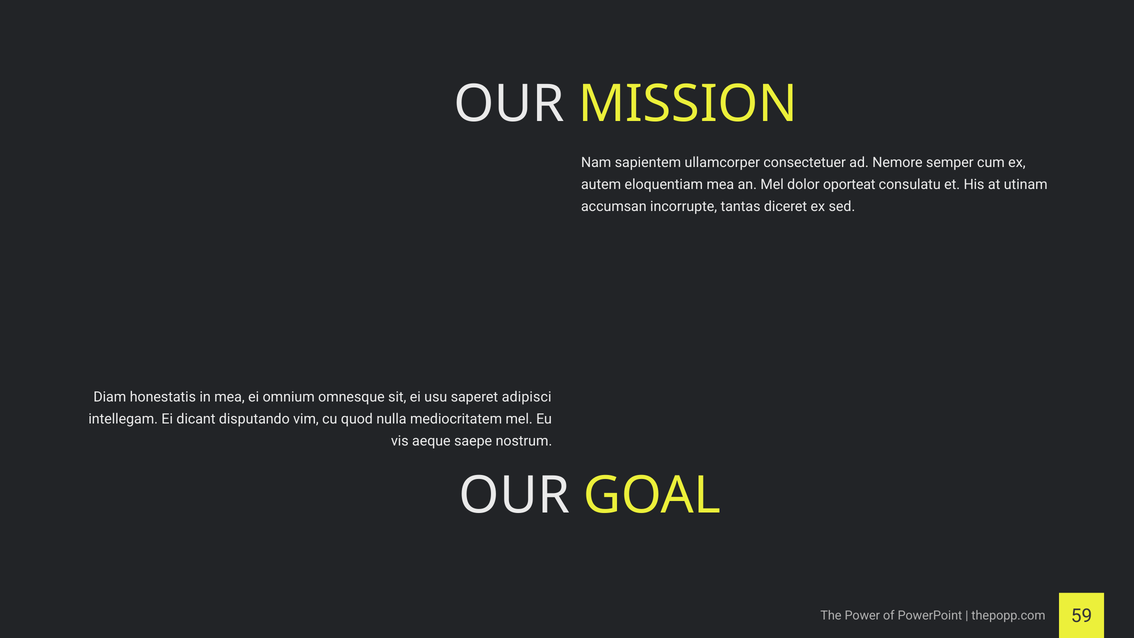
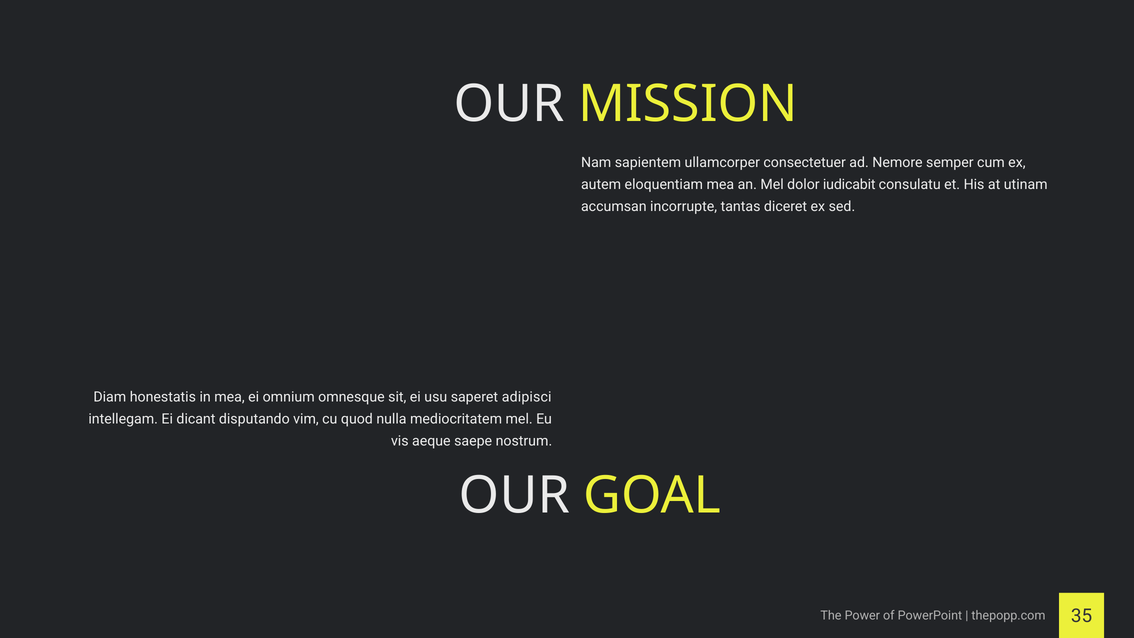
oporteat: oporteat -> iudicabit
59: 59 -> 35
